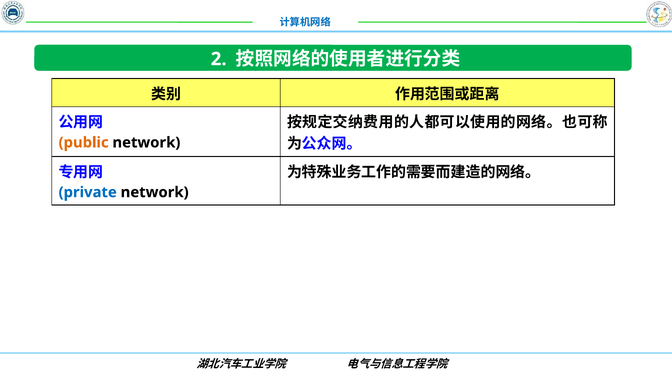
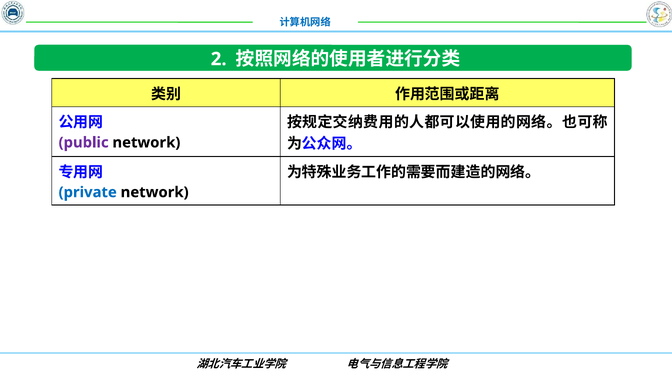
public colour: orange -> purple
